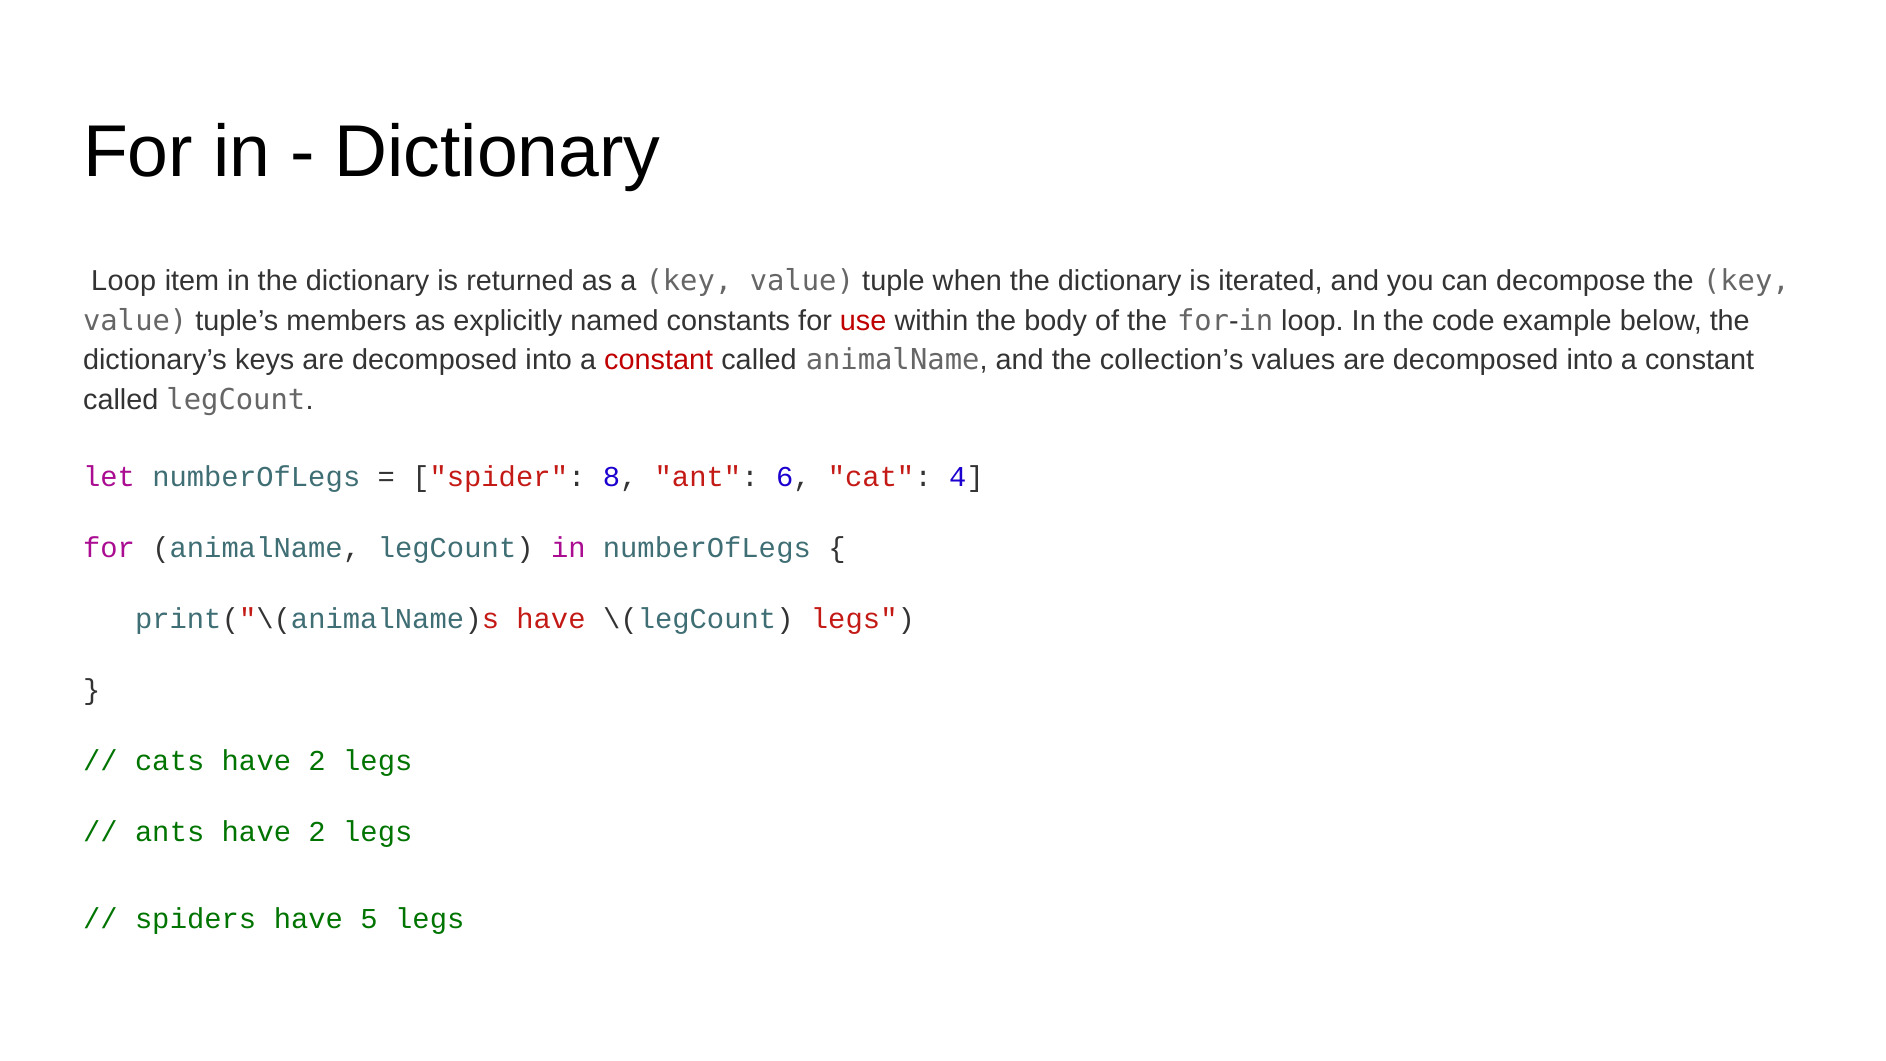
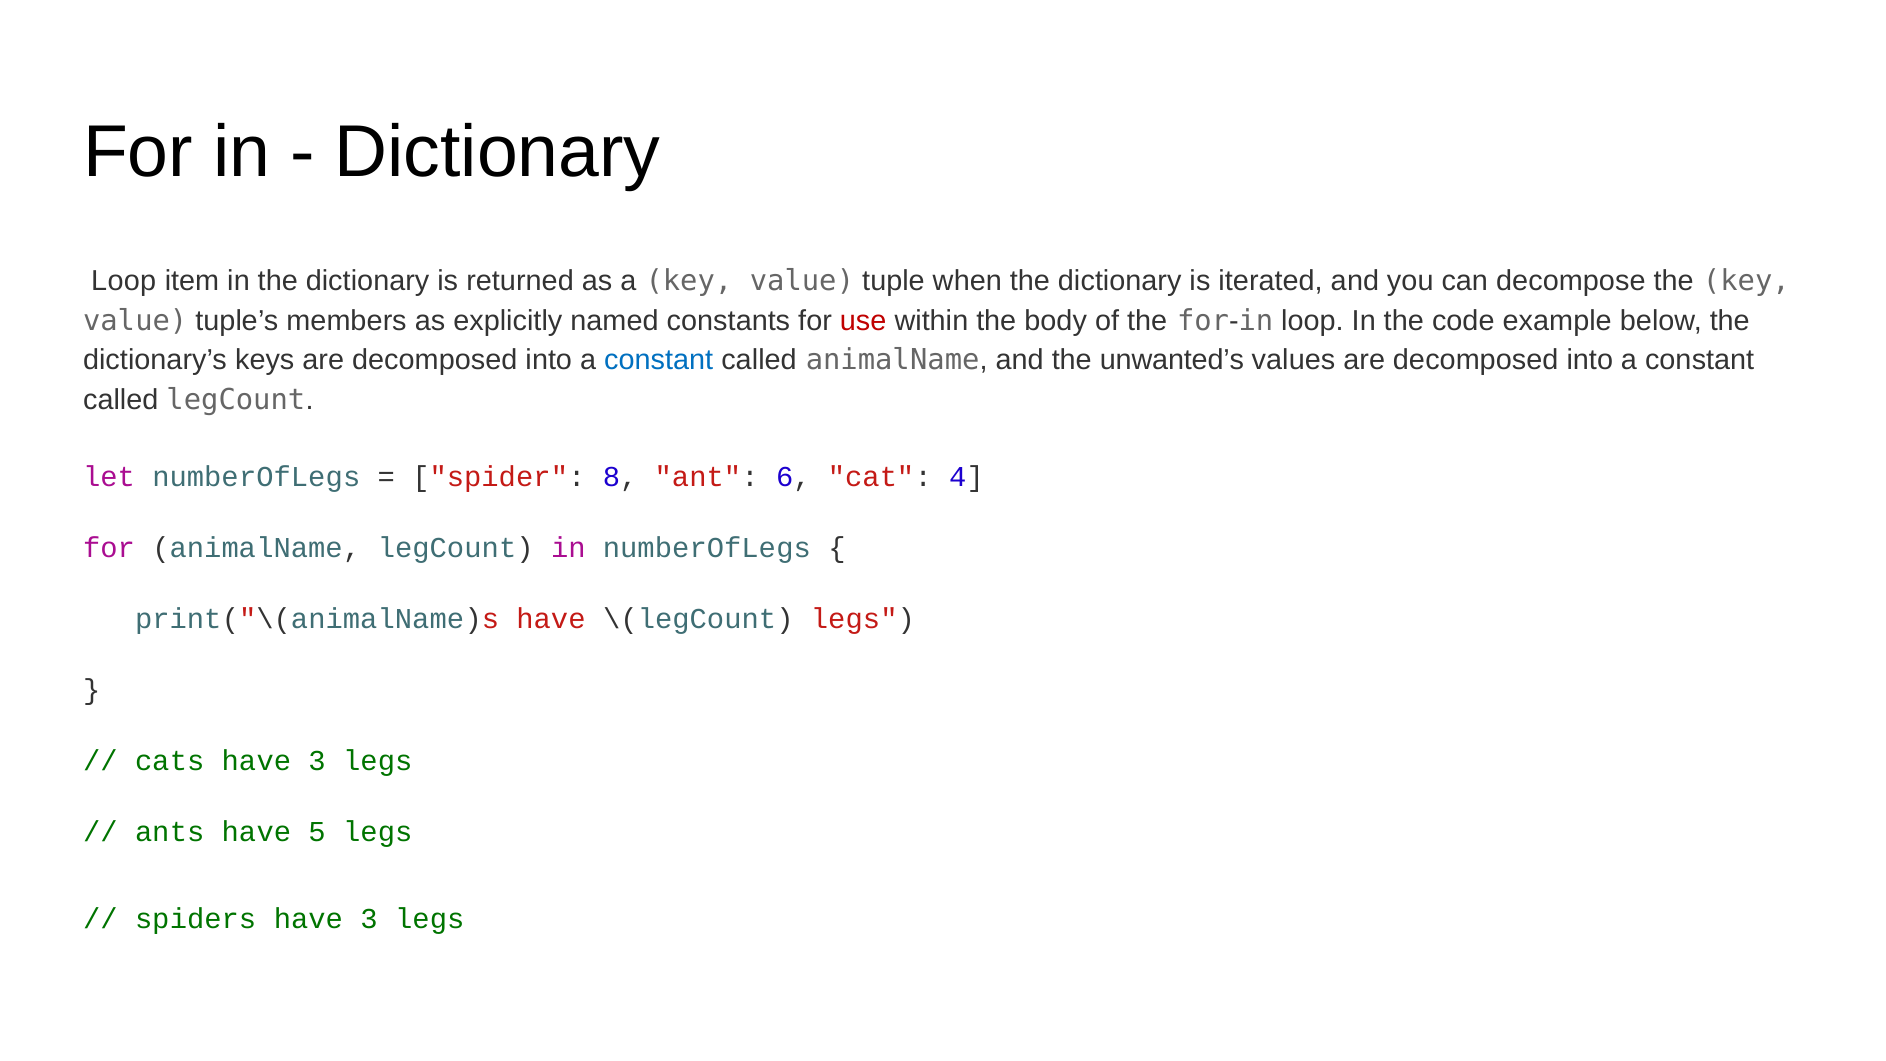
constant at (659, 360) colour: red -> blue
collection’s: collection’s -> unwanted’s
cats have 2: 2 -> 3
ants have 2: 2 -> 5
spiders have 5: 5 -> 3
